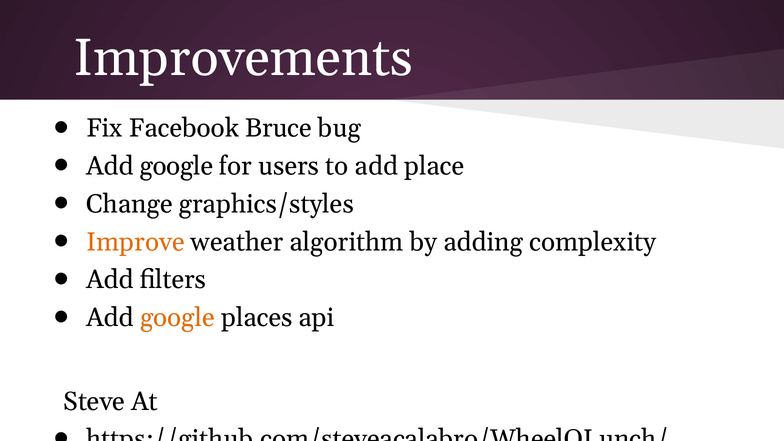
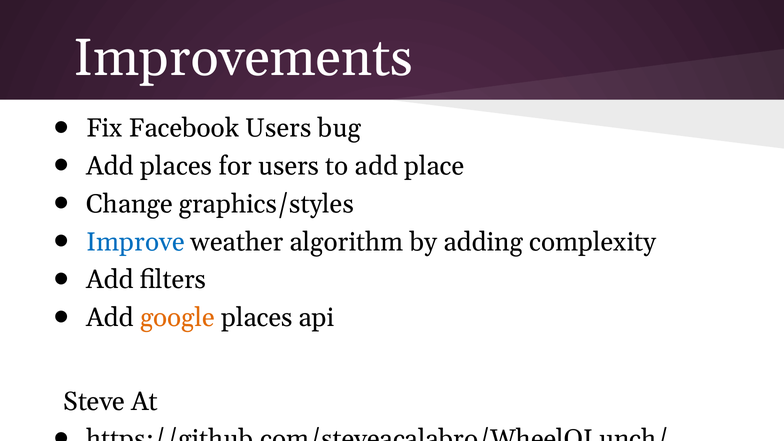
Facebook Bruce: Bruce -> Users
google at (176, 166): google -> places
Improve colour: orange -> blue
